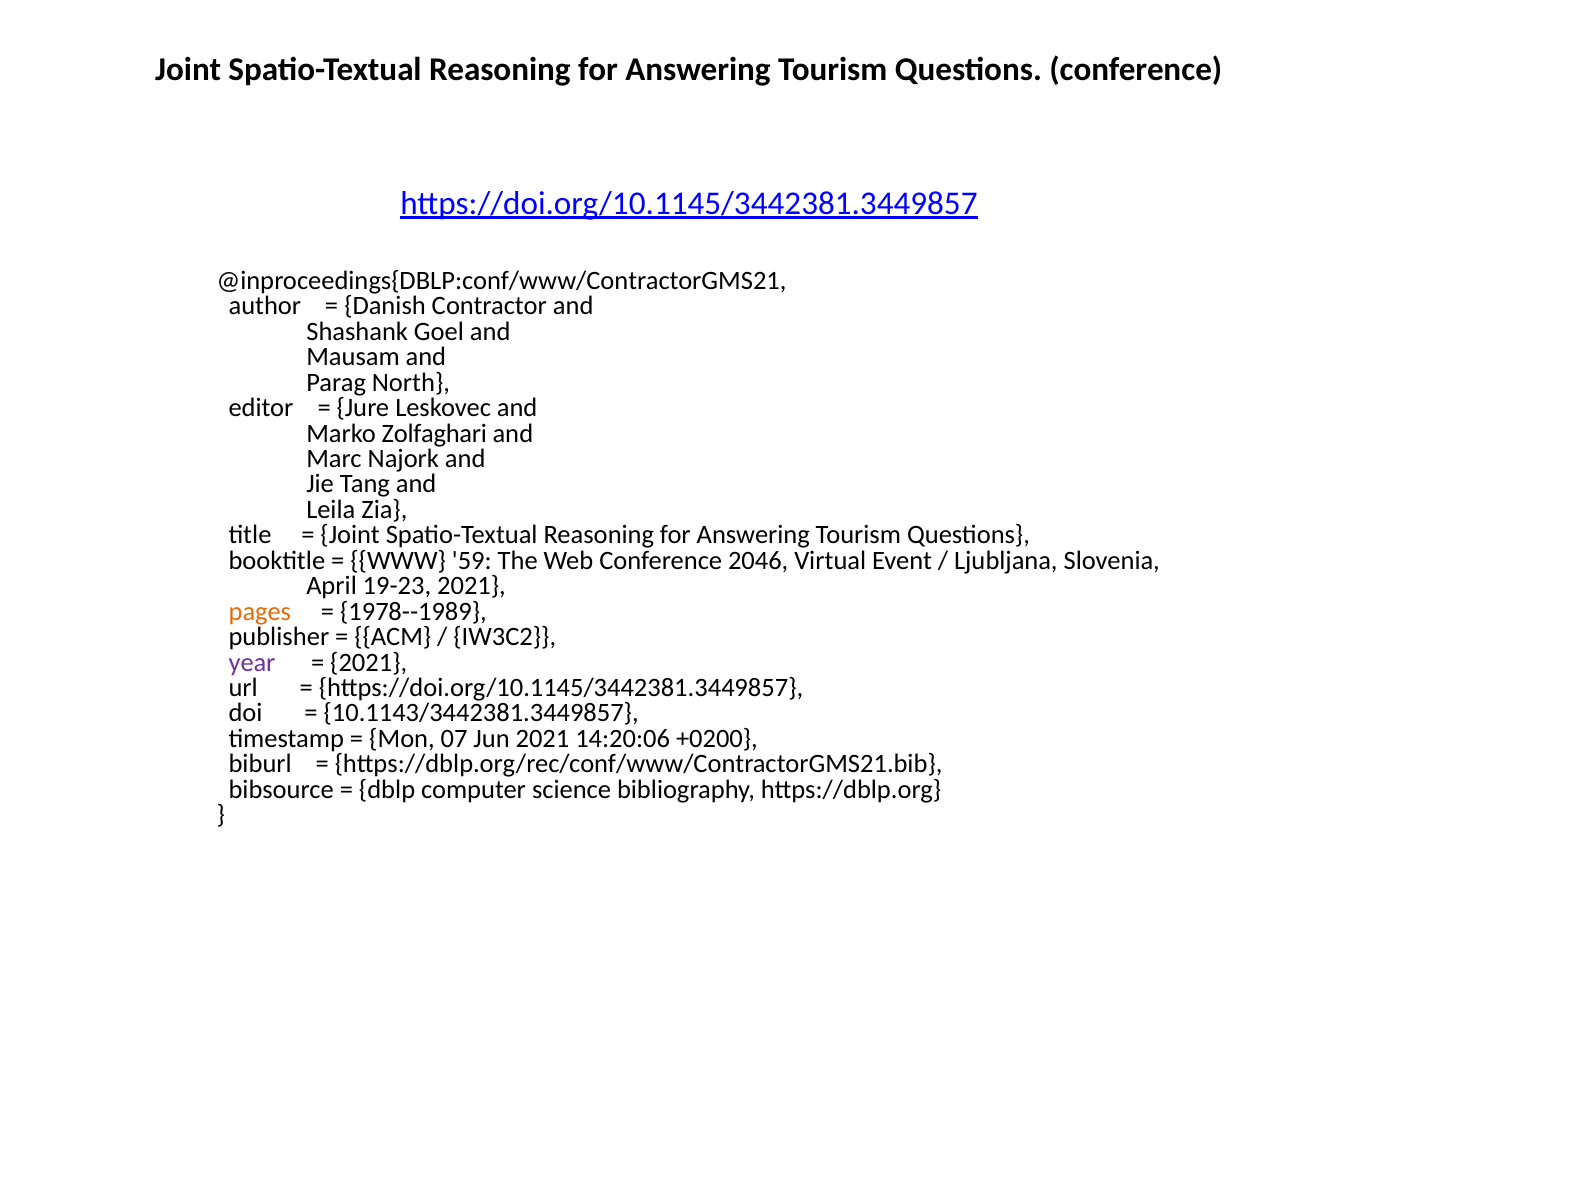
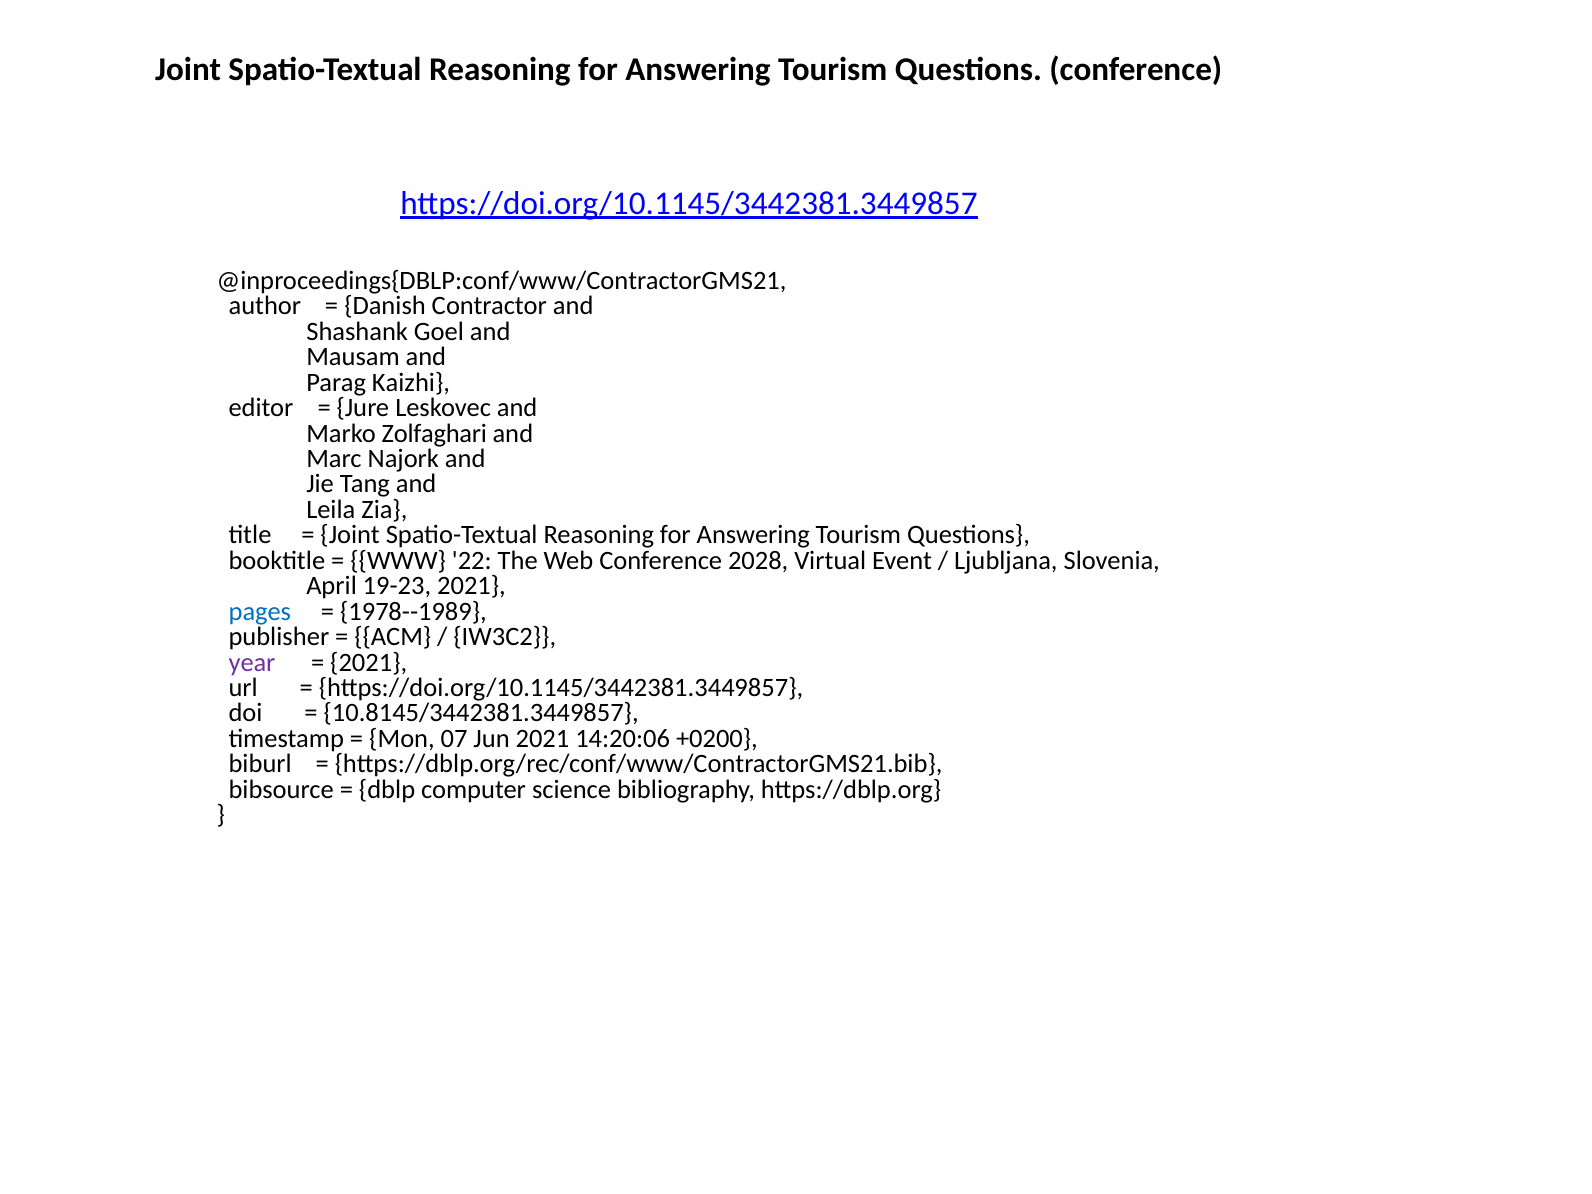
North: North -> Kaizhi
59: 59 -> 22
2046: 2046 -> 2028
pages colour: orange -> blue
10.1143/3442381.3449857: 10.1143/3442381.3449857 -> 10.8145/3442381.3449857
